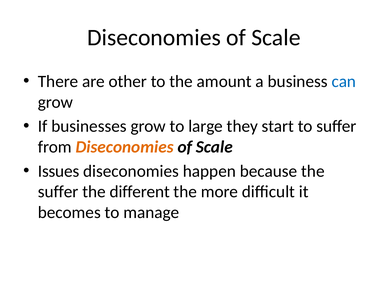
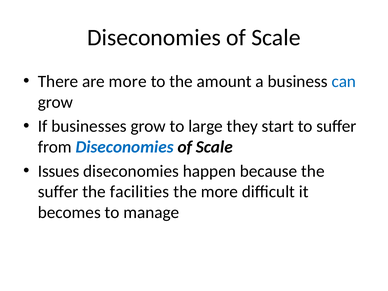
are other: other -> more
Diseconomies at (125, 147) colour: orange -> blue
different: different -> facilities
